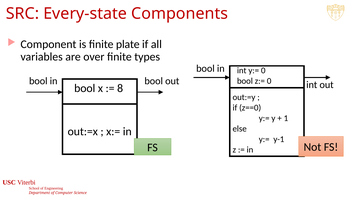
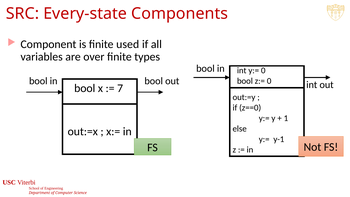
plate: plate -> used
8: 8 -> 7
